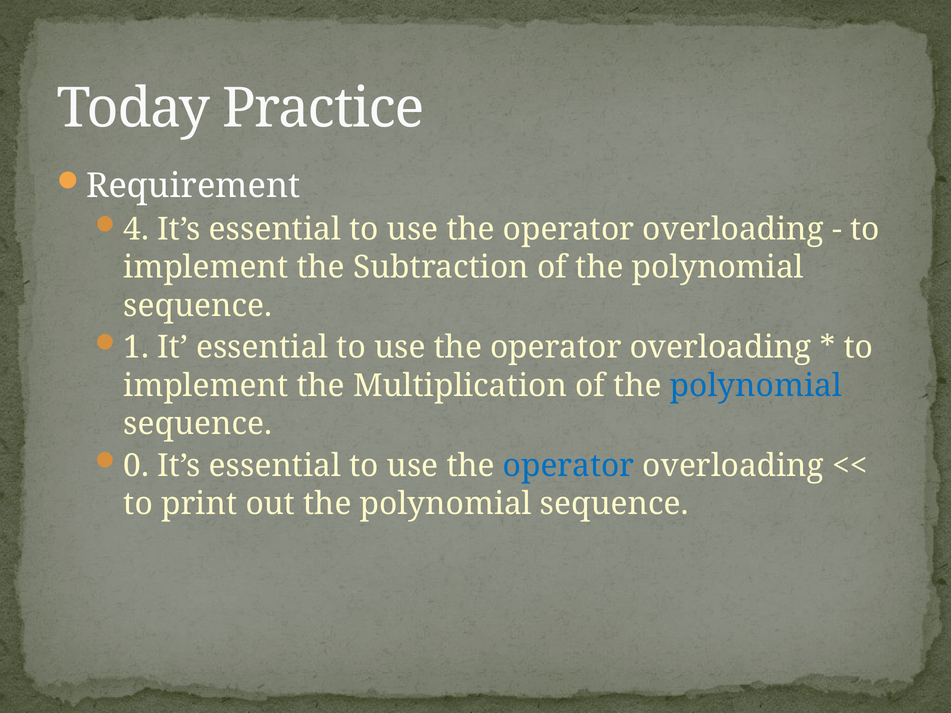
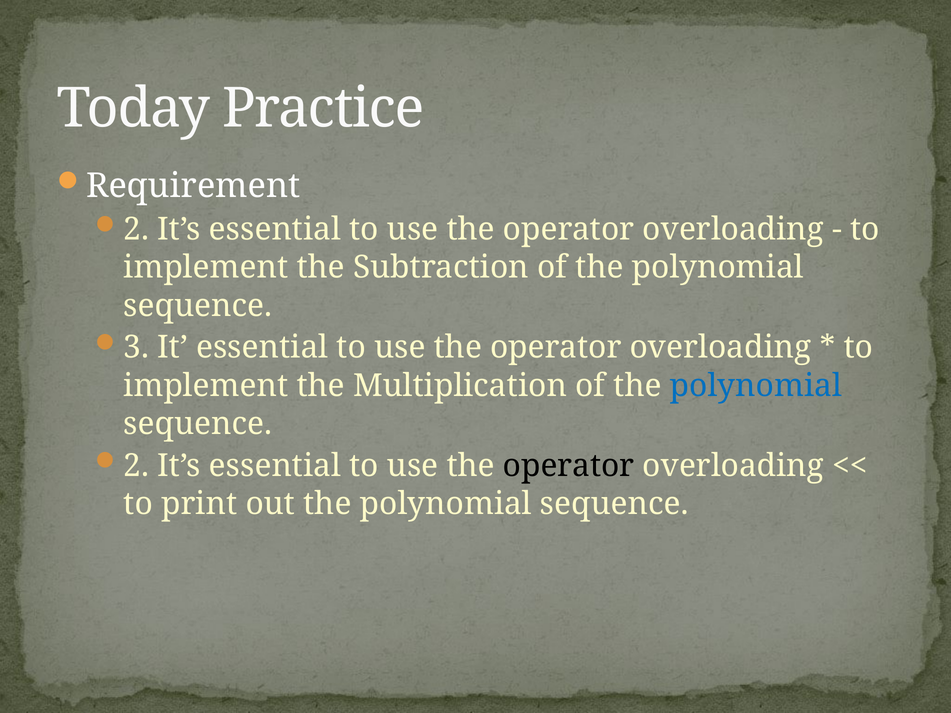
4 at (136, 230): 4 -> 2
1: 1 -> 3
0 at (136, 466): 0 -> 2
operator at (569, 466) colour: blue -> black
